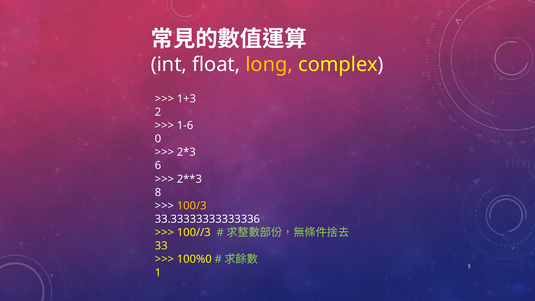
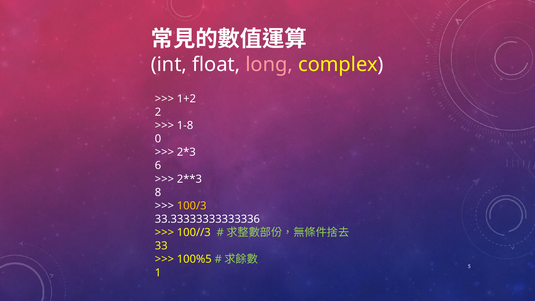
long colour: yellow -> pink
1+3: 1+3 -> 1+2
1-6: 1-6 -> 1-8
100%0: 100%0 -> 100%5
